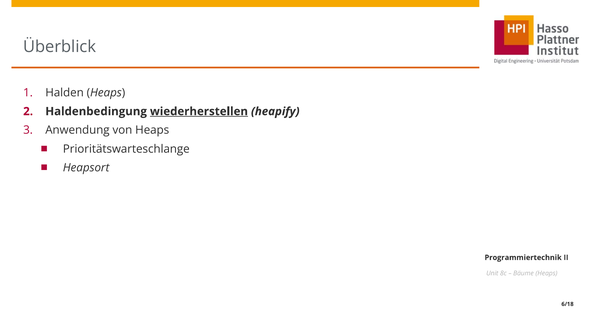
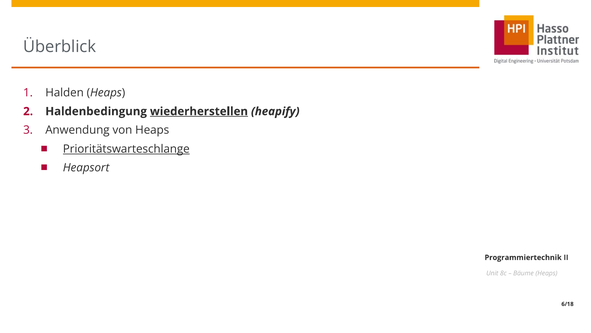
Prioritätswarteschlange underline: none -> present
